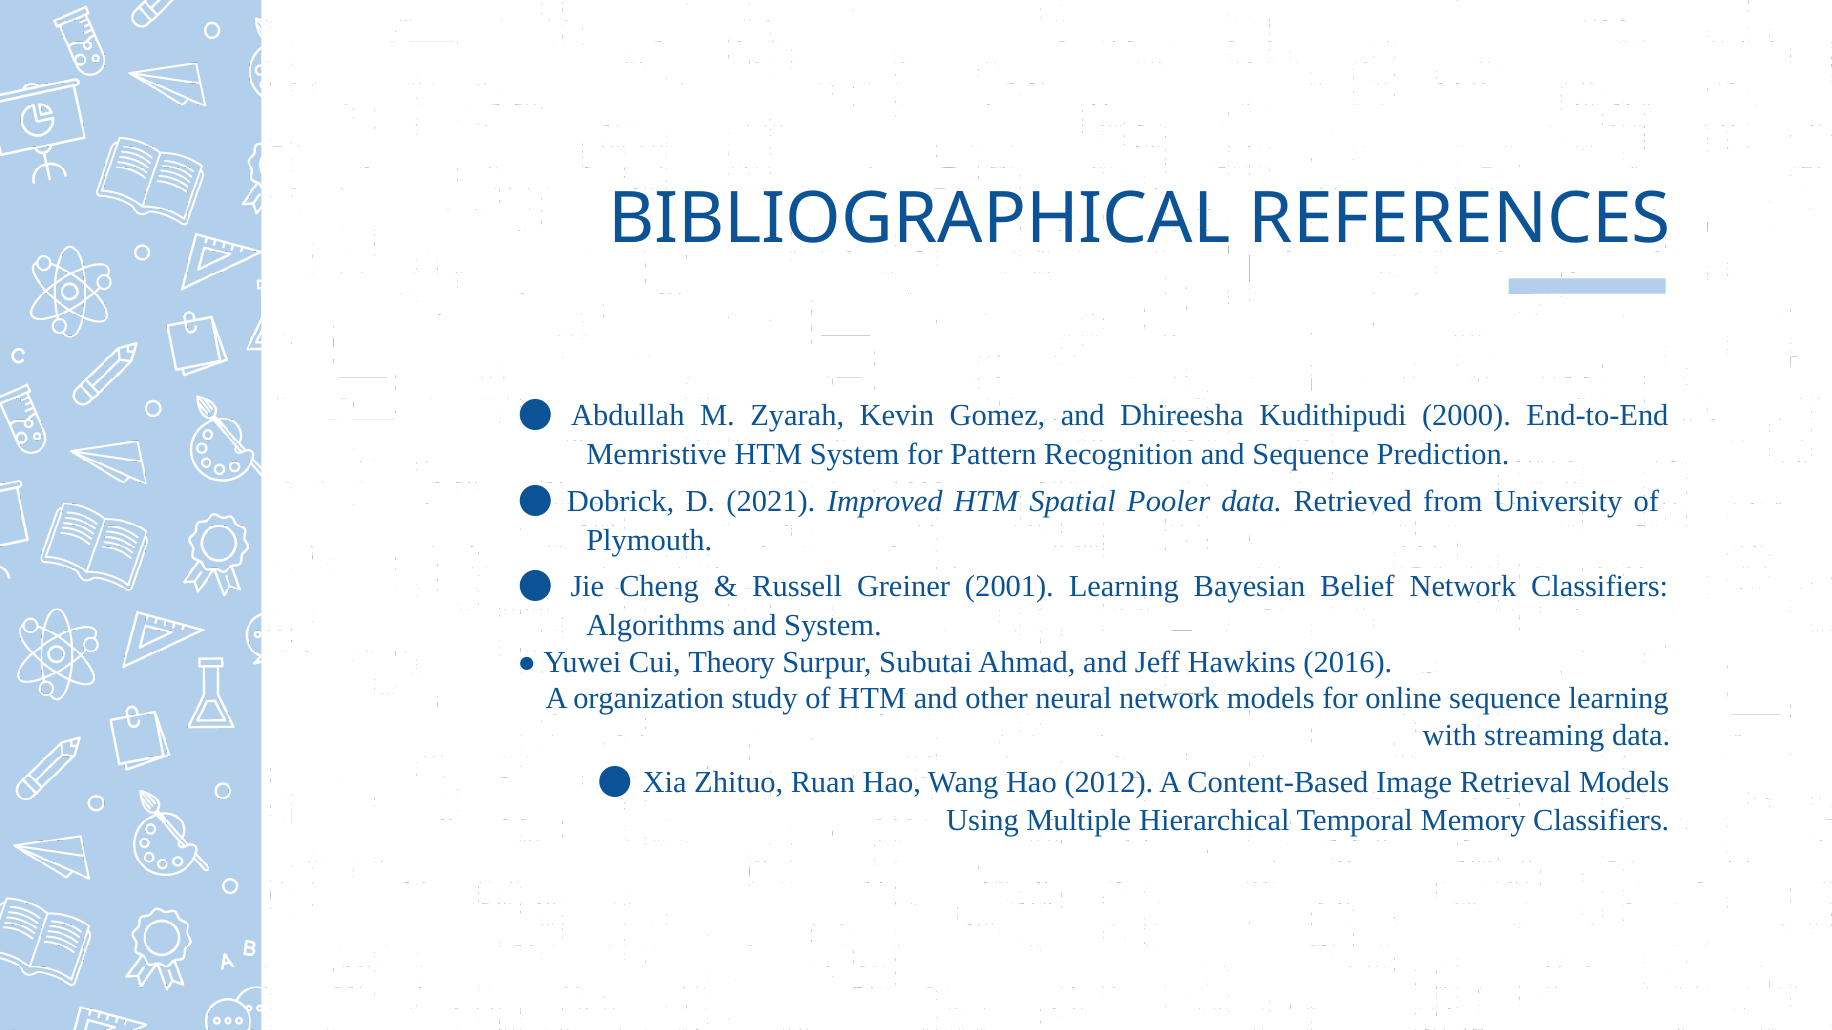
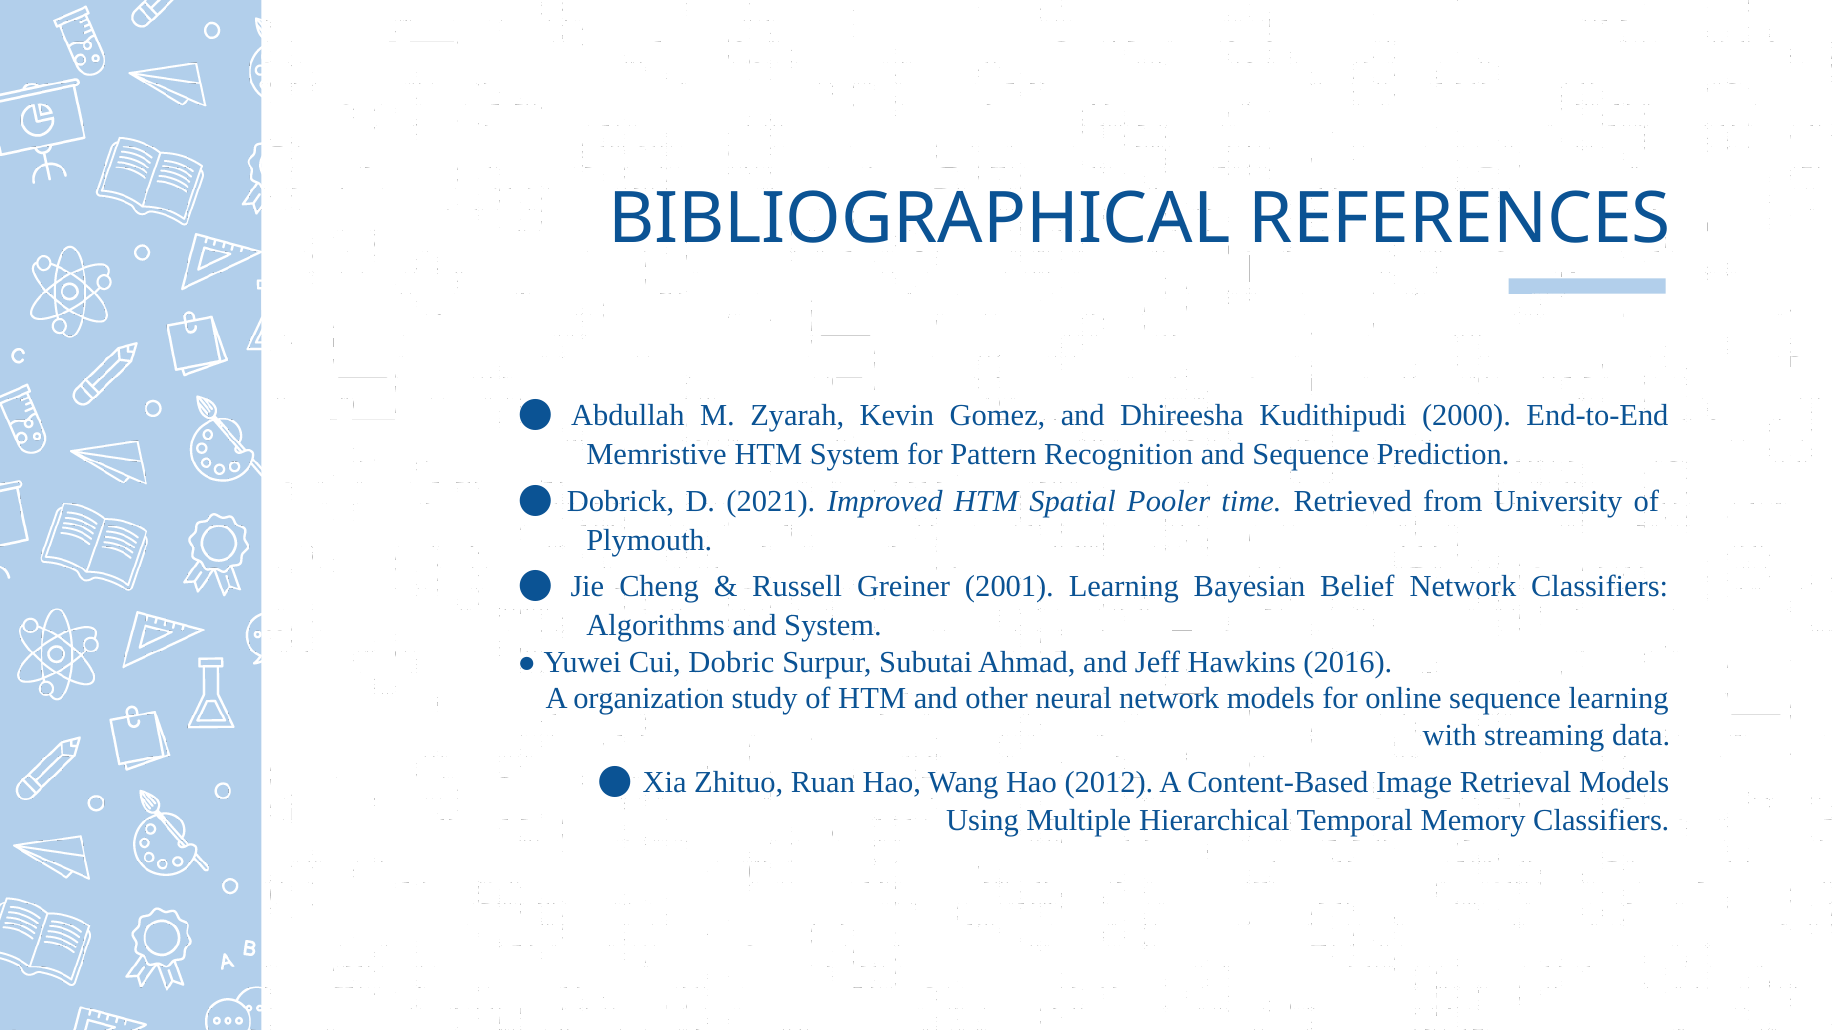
Pooler data: data -> time
Theory: Theory -> Dobric
